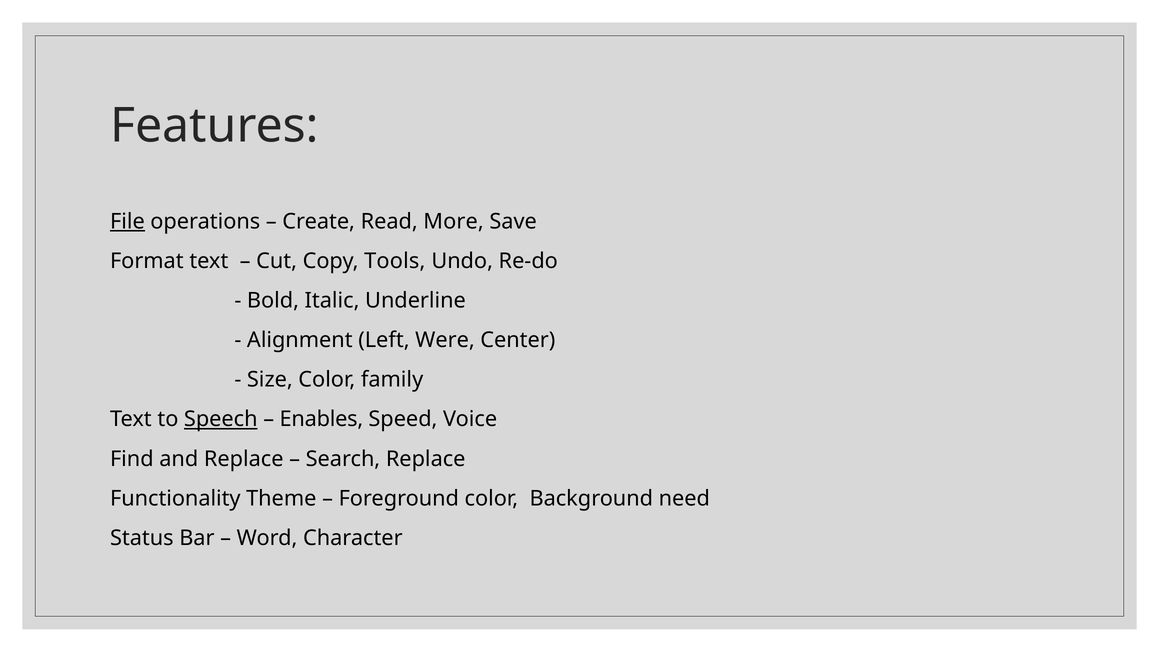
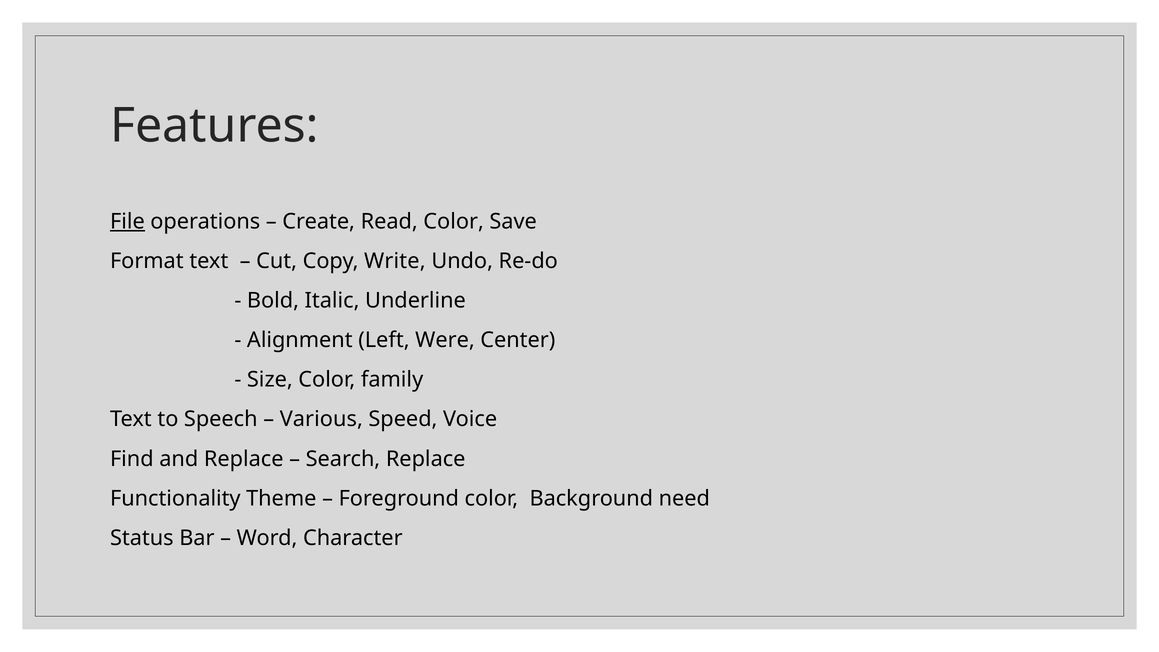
Read More: More -> Color
Tools: Tools -> Write
Speech underline: present -> none
Enables: Enables -> Various
